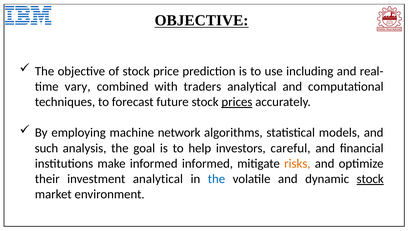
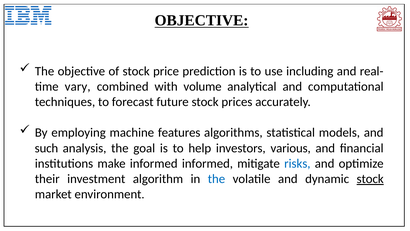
traders: traders -> volume
prices underline: present -> none
network: network -> features
careful: careful -> various
risks colour: orange -> blue
investment analytical: analytical -> algorithm
